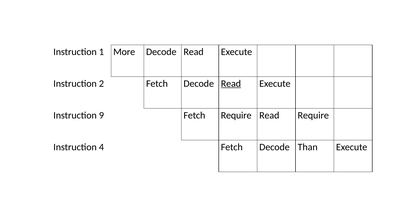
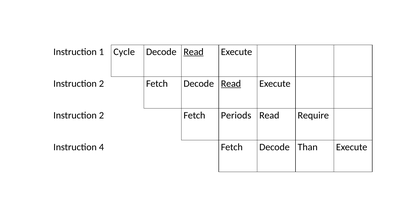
More: More -> Cycle
Read at (194, 52) underline: none -> present
9 at (101, 115): 9 -> 2
Fetch Require: Require -> Periods
